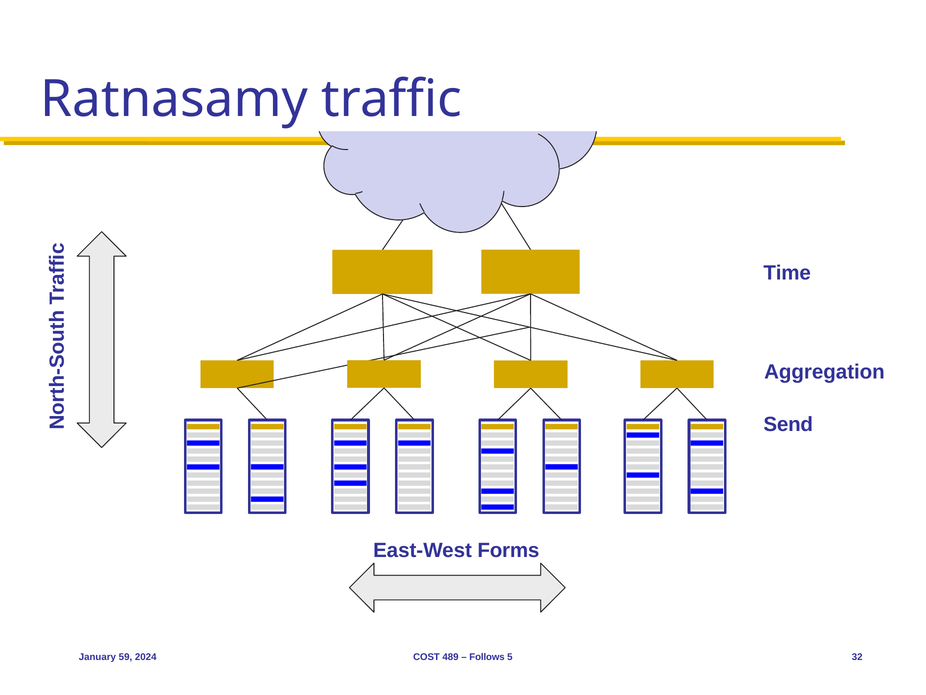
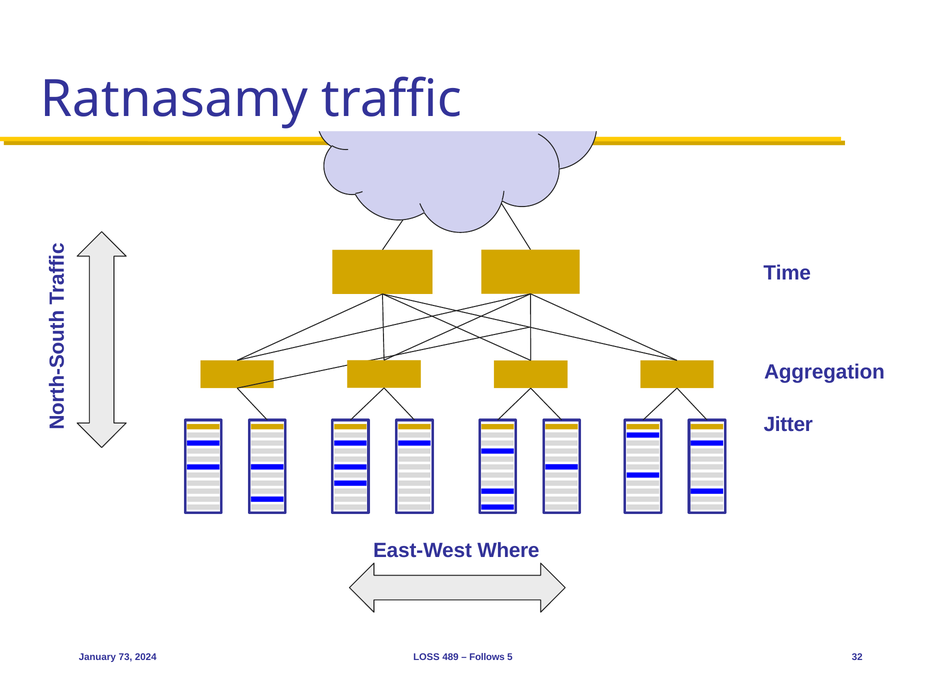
Send: Send -> Jitter
Forms: Forms -> Where
59: 59 -> 73
COST: COST -> LOSS
